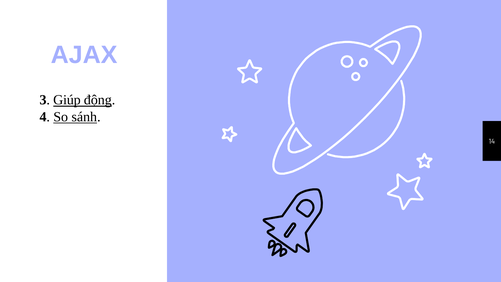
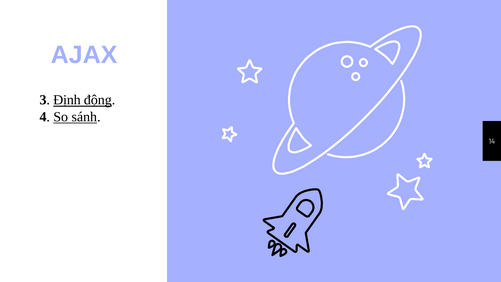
Giúp: Giúp -> Định
